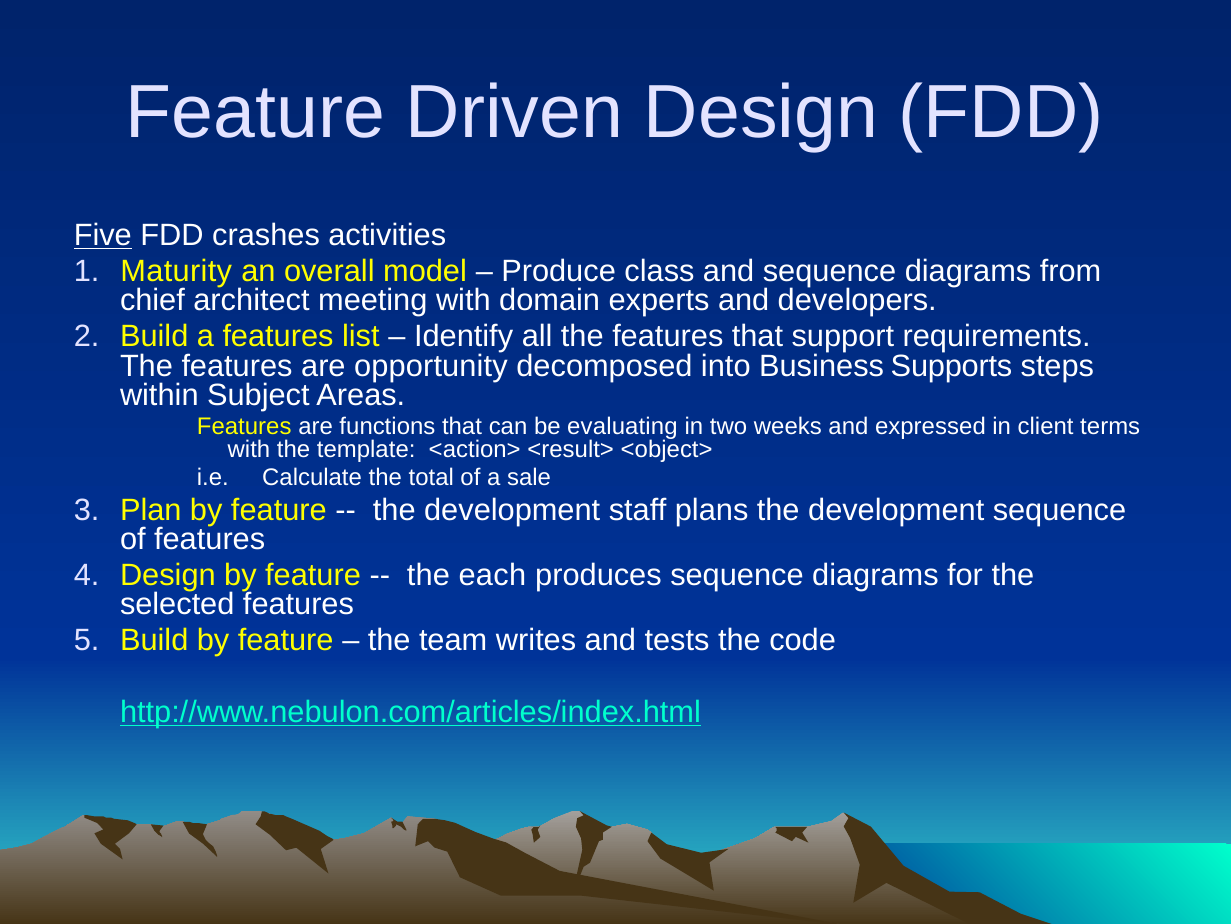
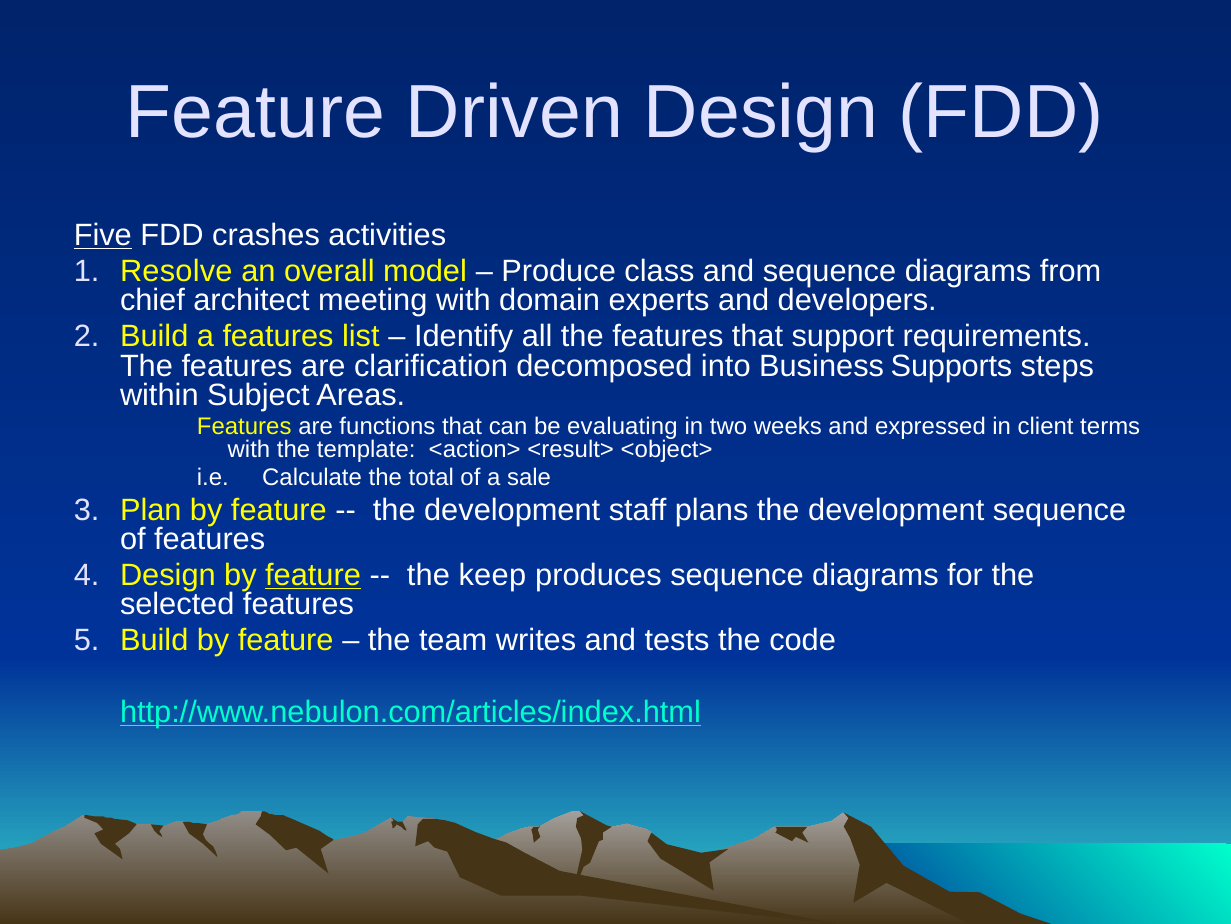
Maturity: Maturity -> Resolve
opportunity: opportunity -> clarification
feature at (313, 575) underline: none -> present
each: each -> keep
